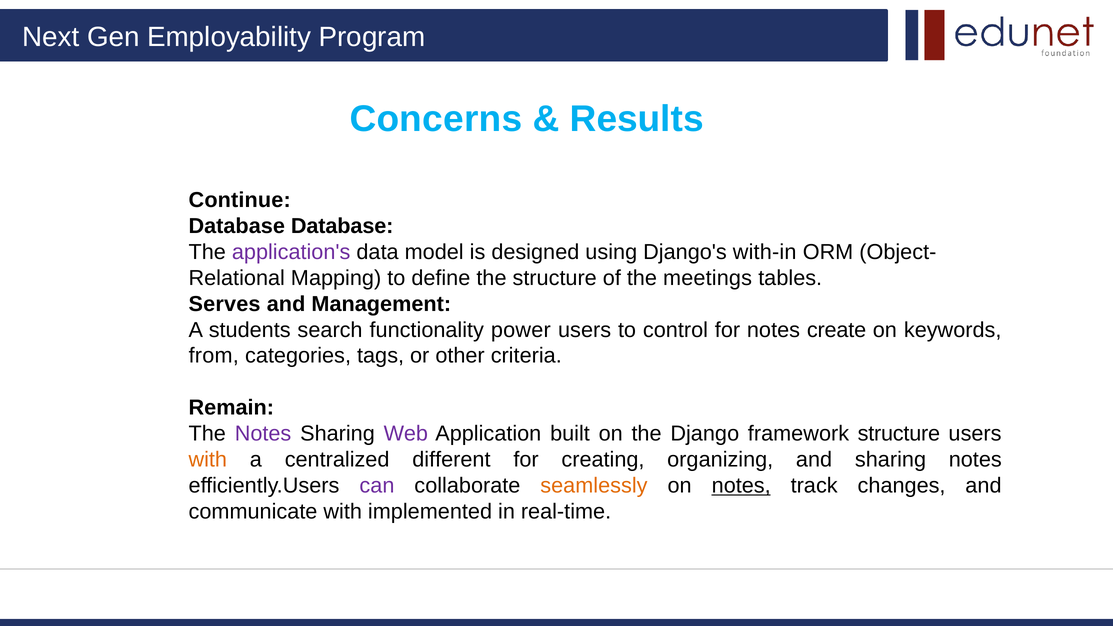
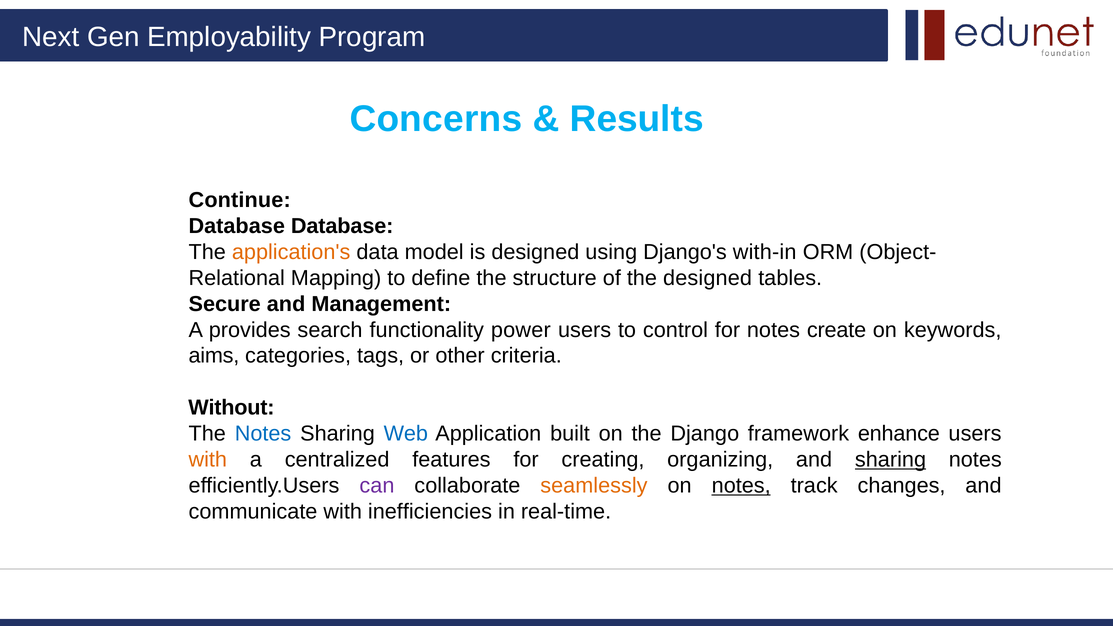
application's colour: purple -> orange
the meetings: meetings -> designed
Serves: Serves -> Secure
students: students -> provides
from: from -> aims
Remain: Remain -> Without
Notes at (263, 434) colour: purple -> blue
Web colour: purple -> blue
framework structure: structure -> enhance
different: different -> features
sharing at (891, 460) underline: none -> present
implemented: implemented -> inefficiencies
